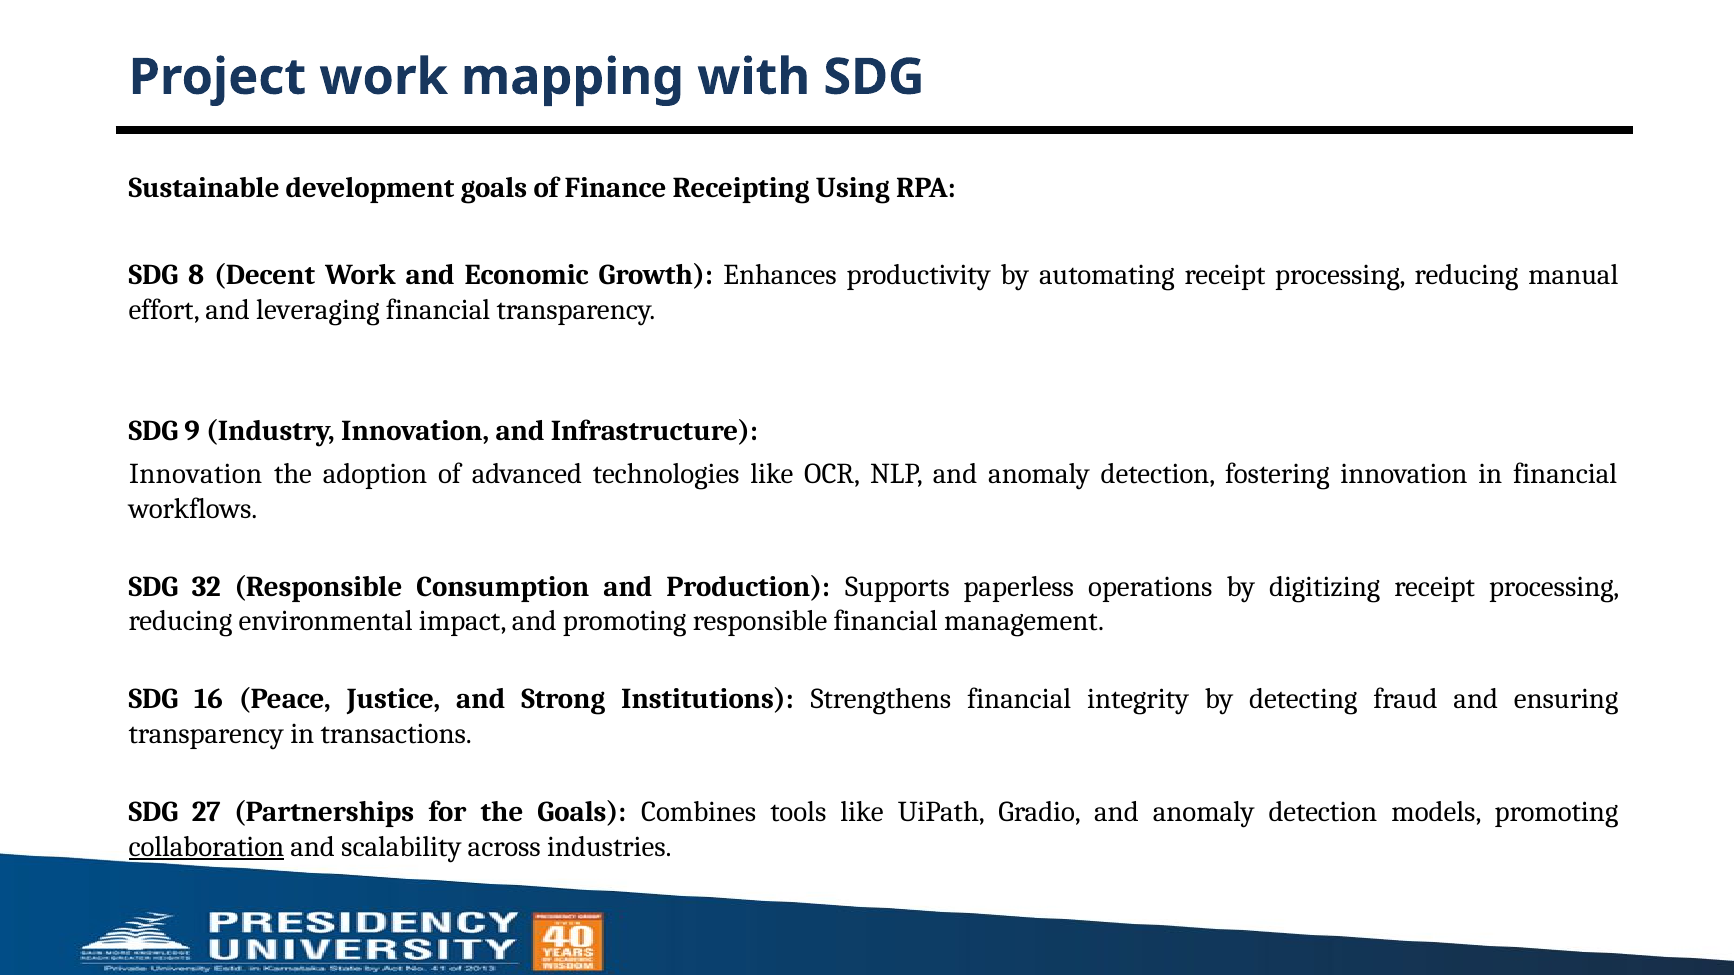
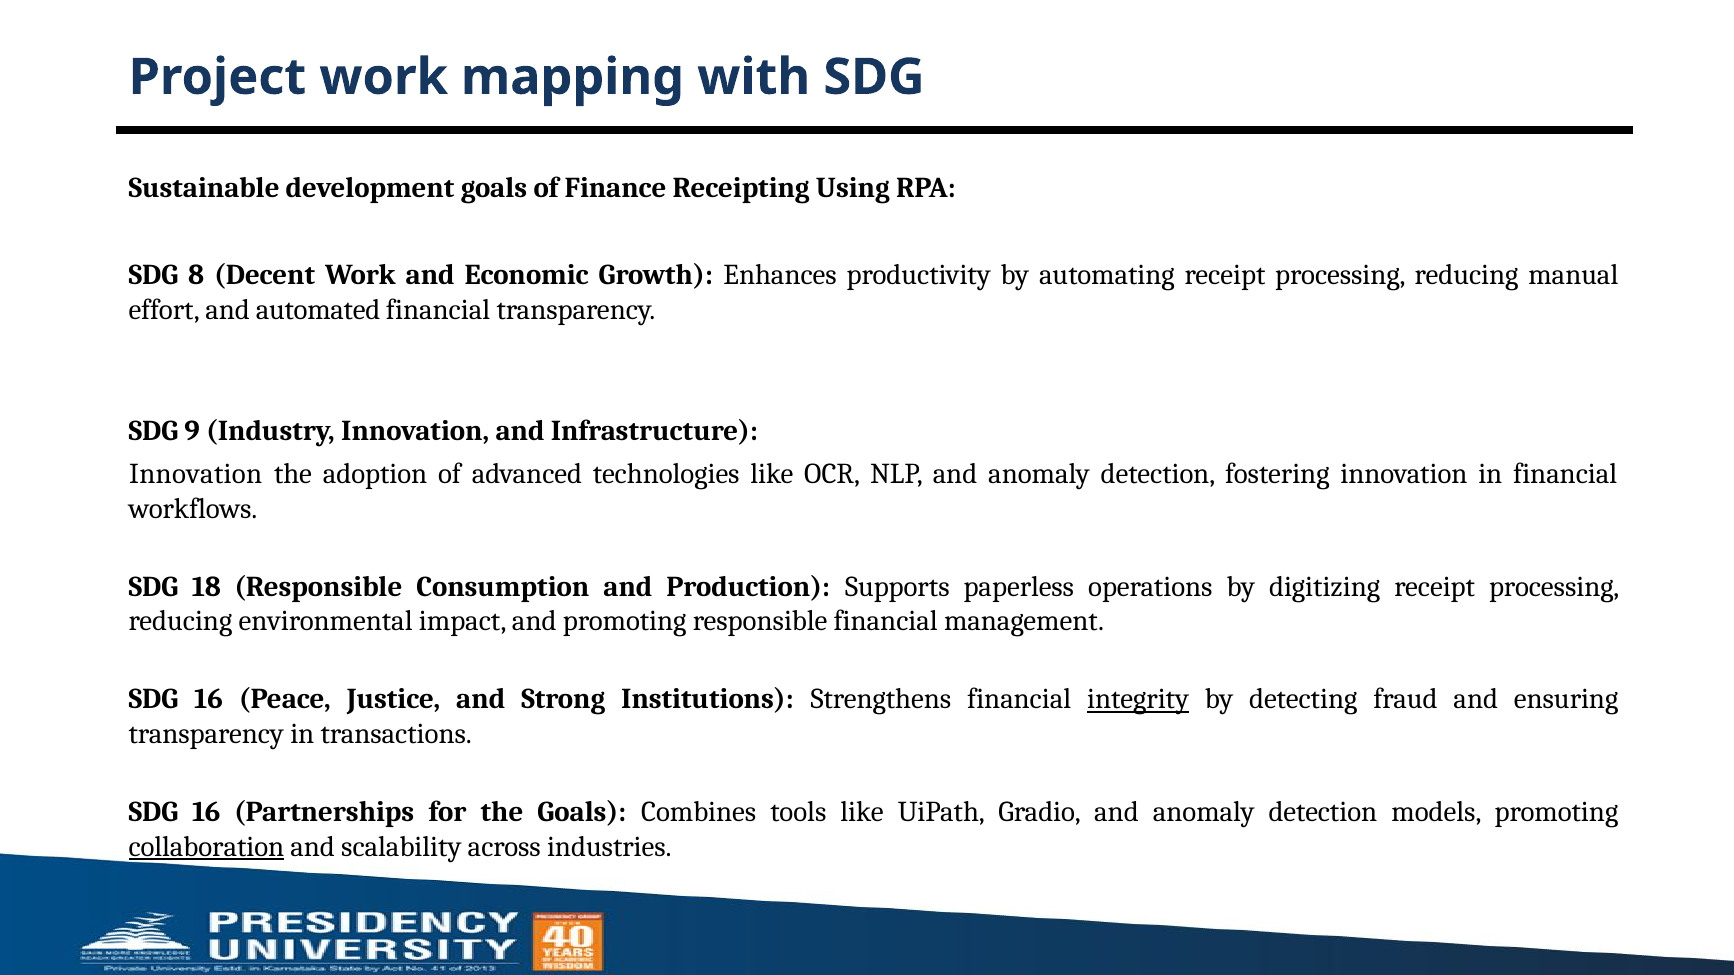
leveraging: leveraging -> automated
32: 32 -> 18
integrity underline: none -> present
27 at (206, 812): 27 -> 16
